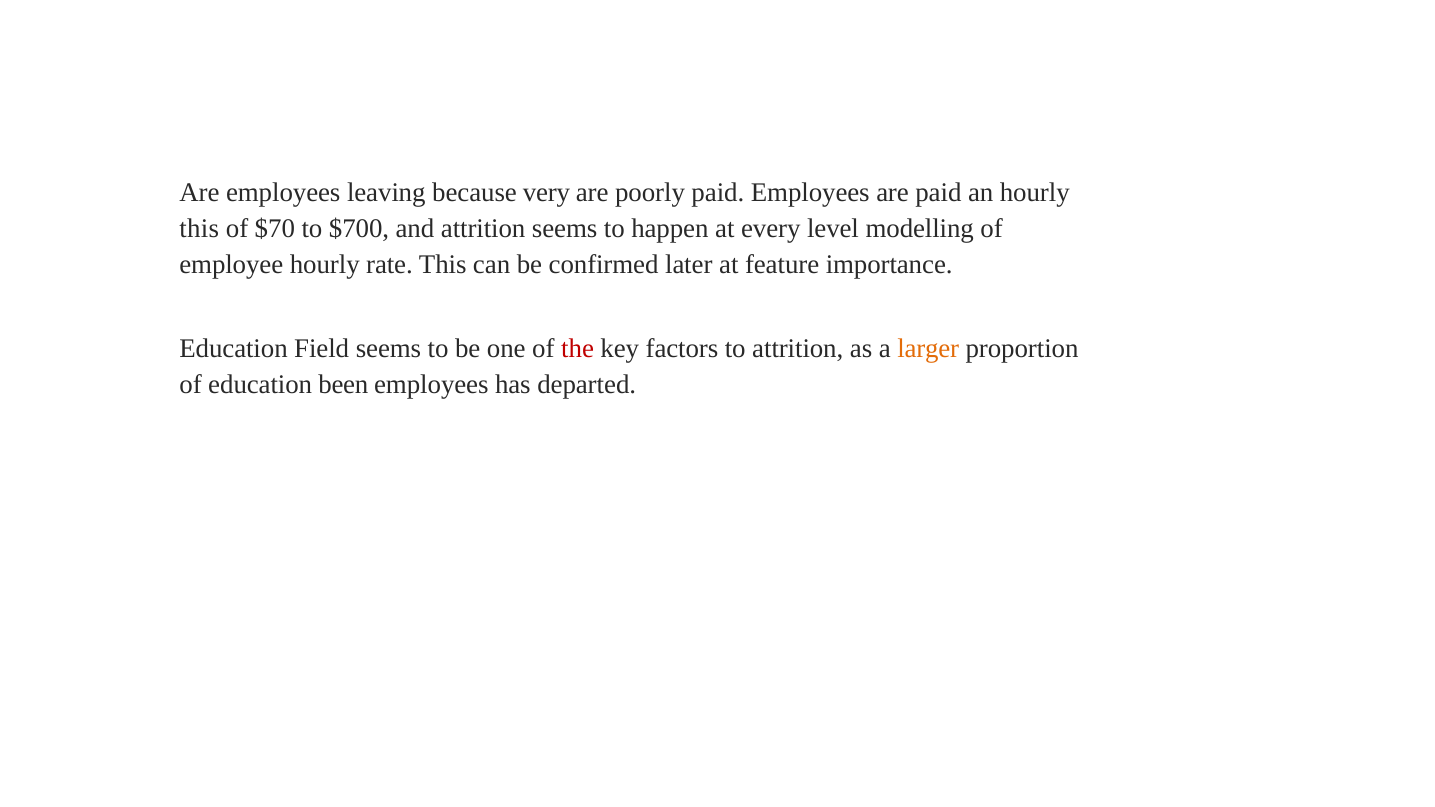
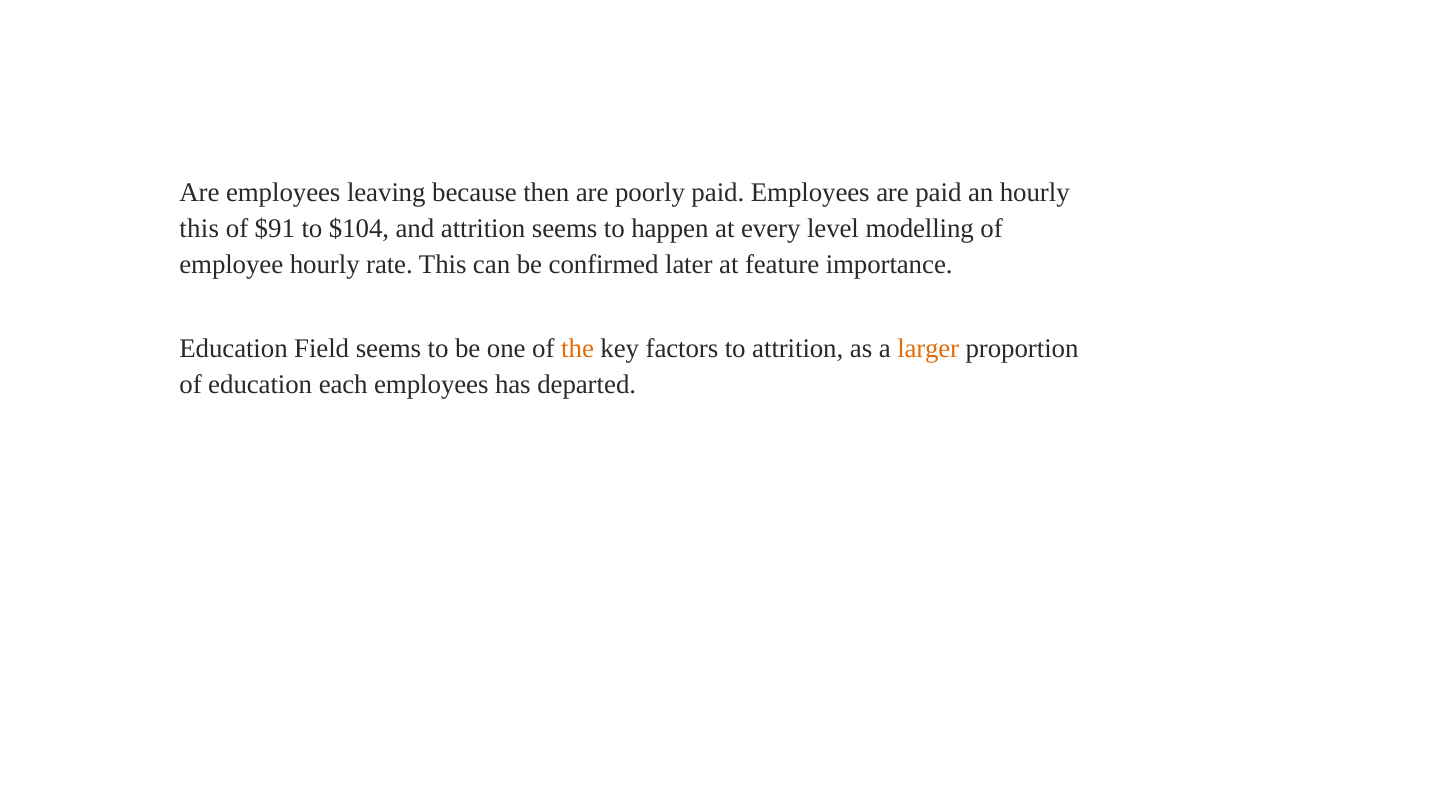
very: very -> then
$70: $70 -> $91
$700: $700 -> $104
the colour: red -> orange
been: been -> each
